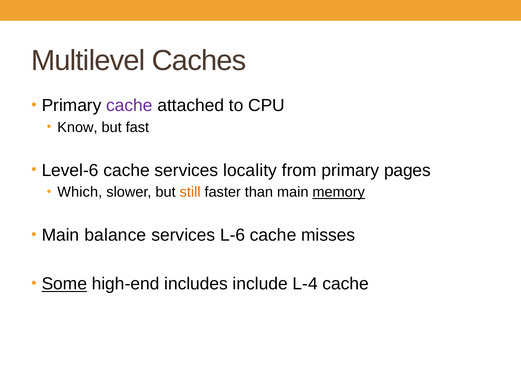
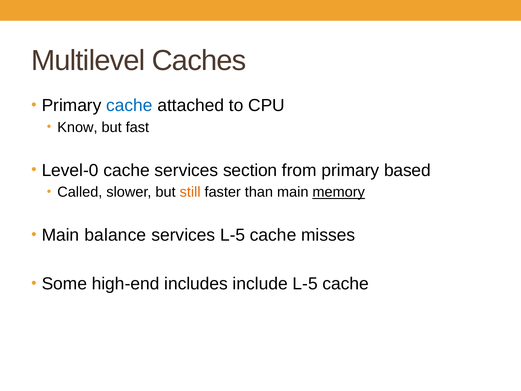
cache at (129, 105) colour: purple -> blue
Level-6: Level-6 -> Level-0
locality: locality -> section
pages: pages -> based
Which: Which -> Called
services L-6: L-6 -> L-5
Some underline: present -> none
include L-4: L-4 -> L-5
